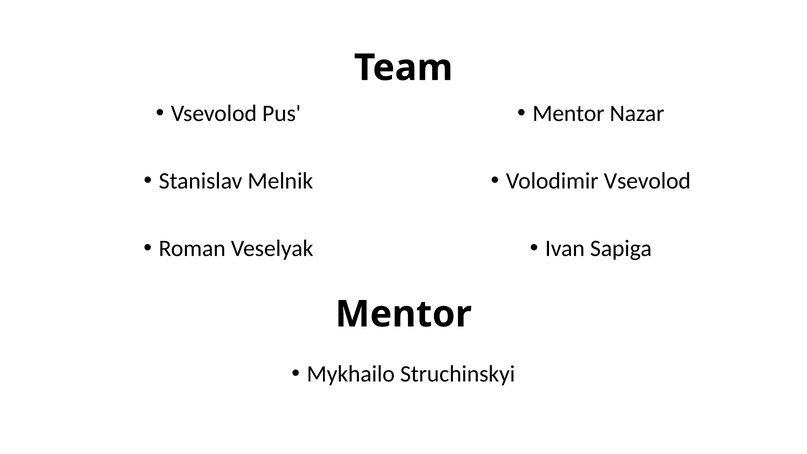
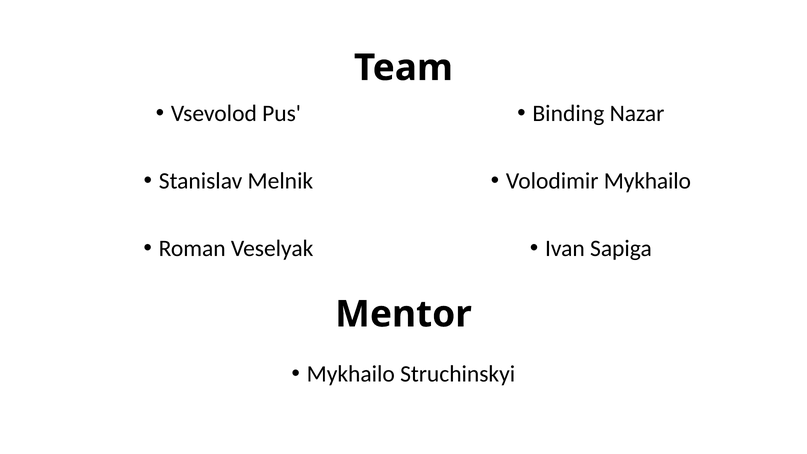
Mentor at (568, 113): Mentor -> Binding
Volodimir Vsevolod: Vsevolod -> Mykhailo
